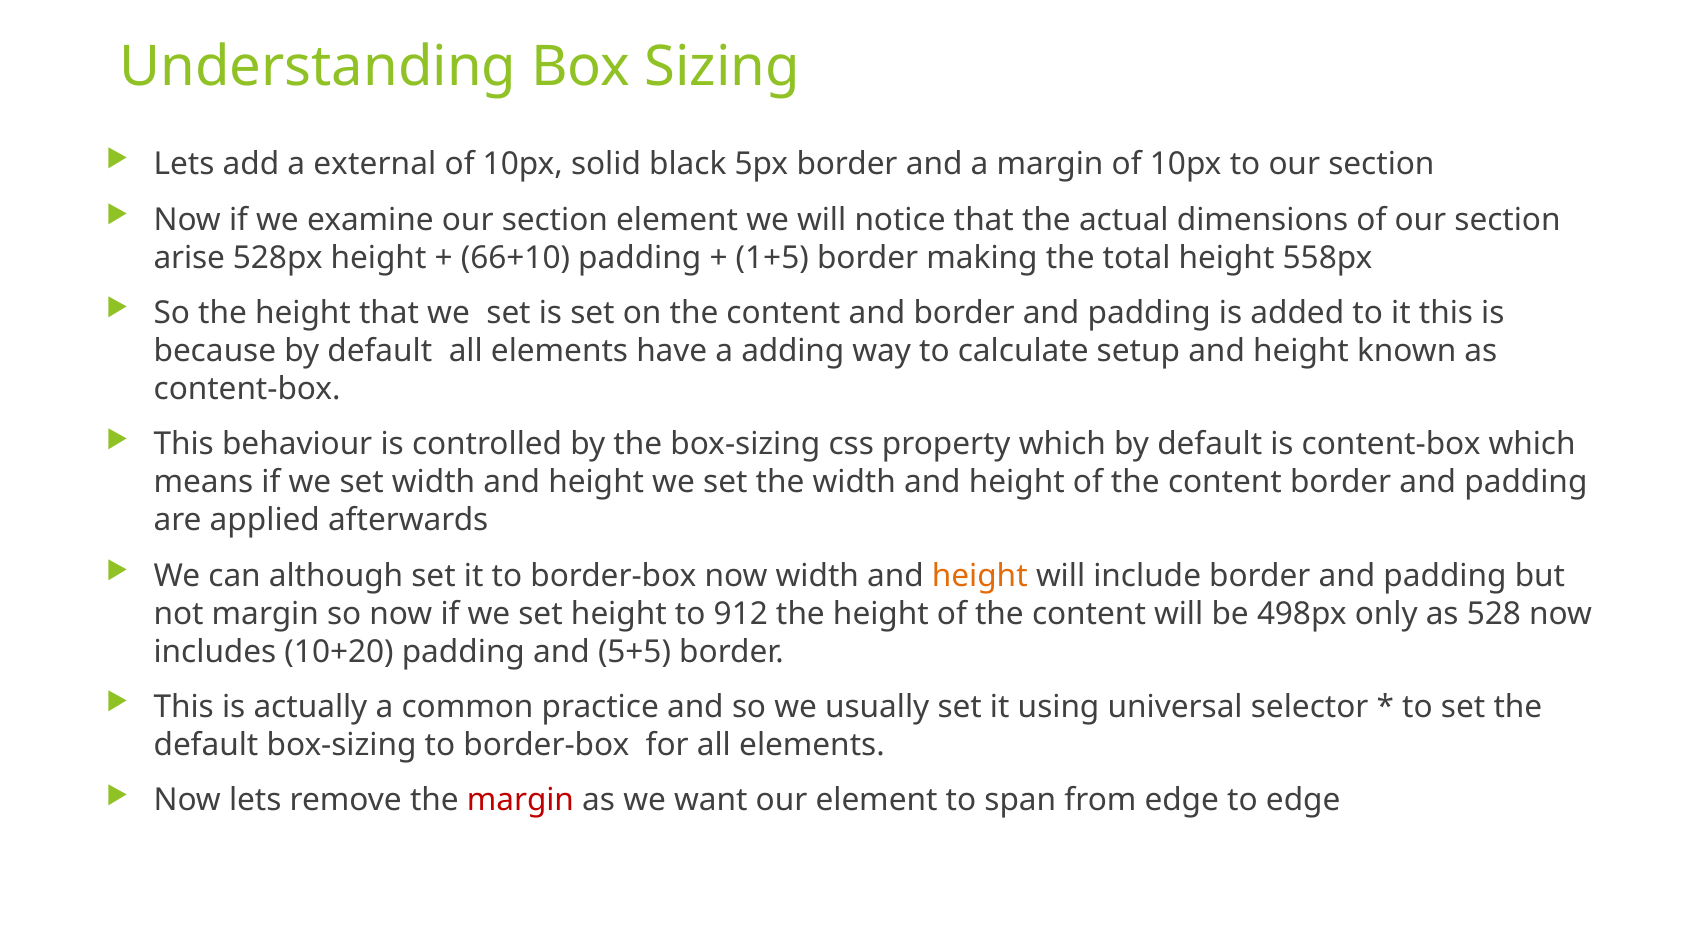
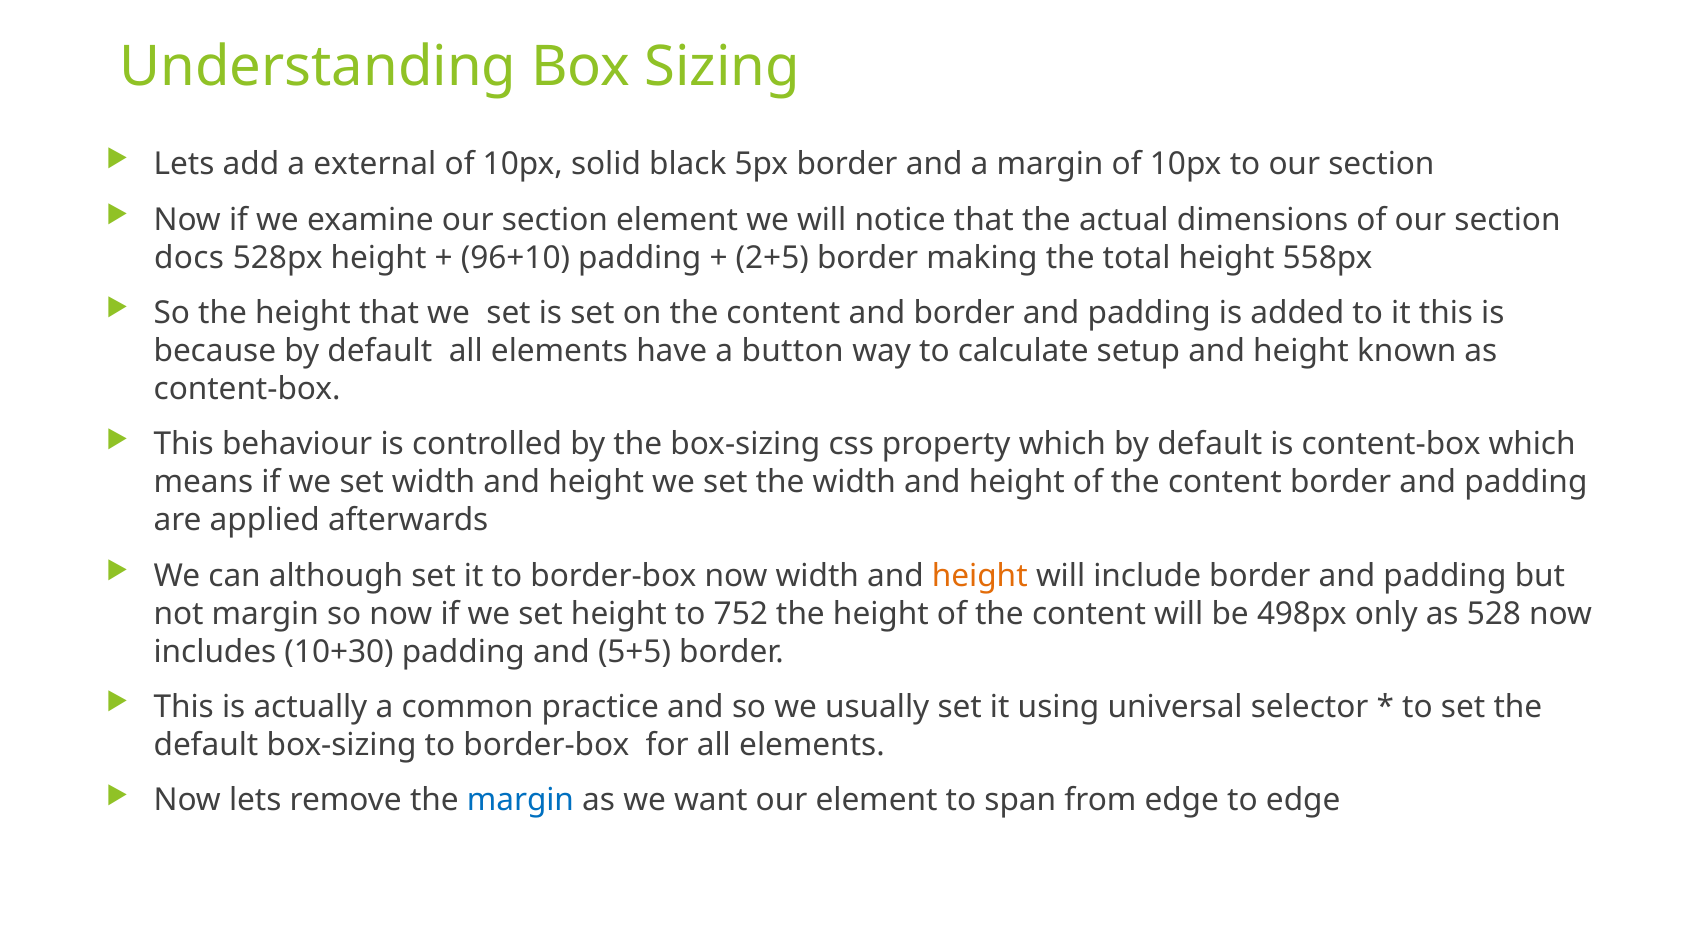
arise: arise -> docs
66+10: 66+10 -> 96+10
1+5: 1+5 -> 2+5
adding: adding -> button
912: 912 -> 752
10+20: 10+20 -> 10+30
margin at (520, 800) colour: red -> blue
